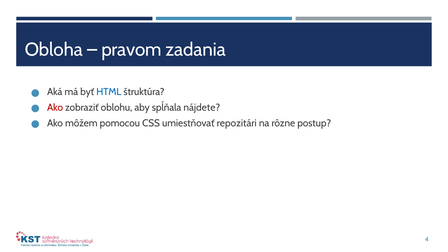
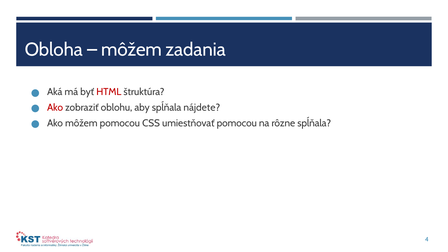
pravom at (131, 50): pravom -> môžem
HTML colour: blue -> red
umiestňovať repozitári: repozitári -> pomocou
rôzne postup: postup -> spĺňala
